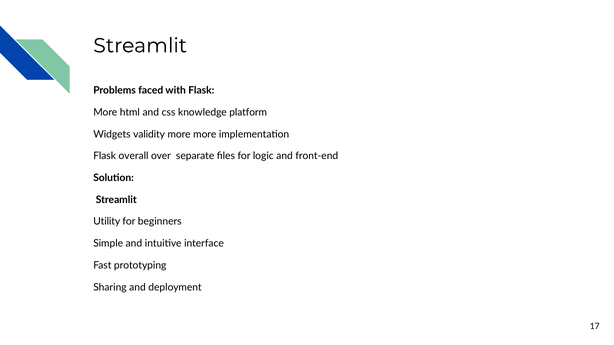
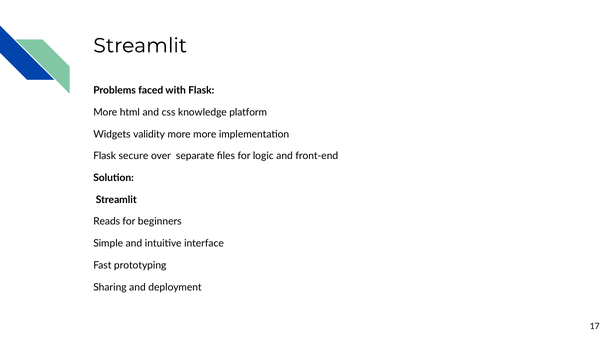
overall: overall -> secure
Utility: Utility -> Reads
